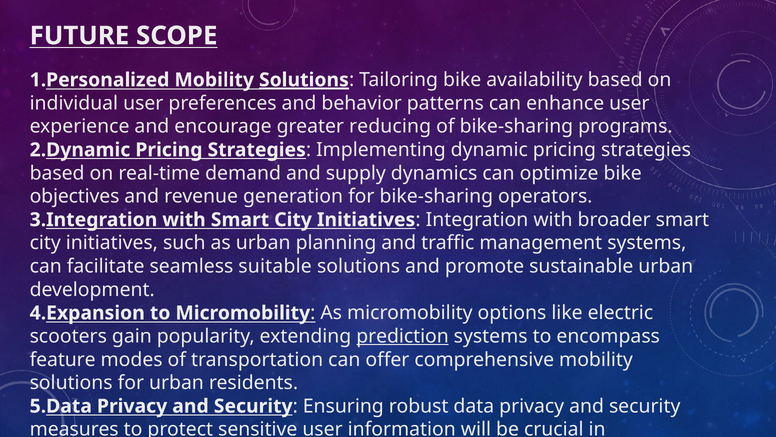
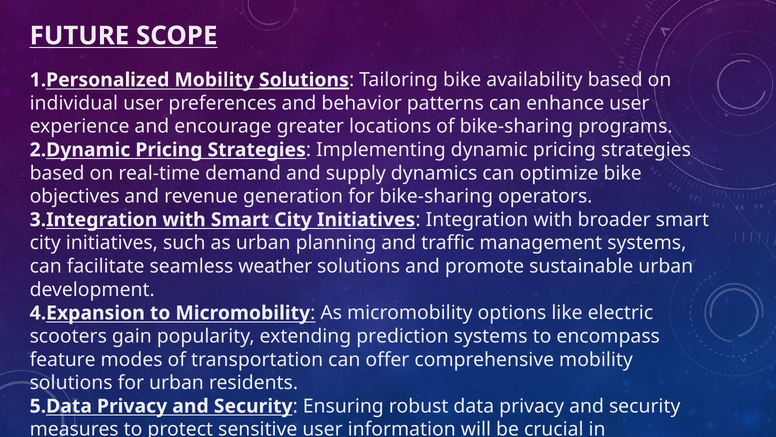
reducing: reducing -> locations
suitable: suitable -> weather
prediction underline: present -> none
